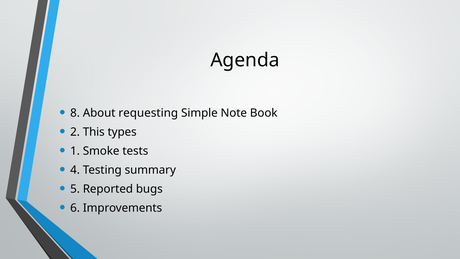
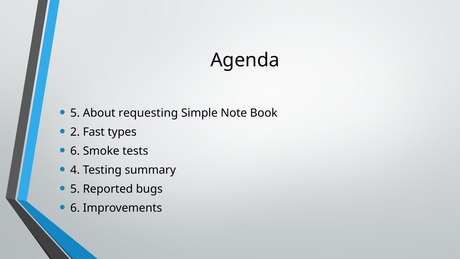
8 at (75, 113): 8 -> 5
This: This -> Fast
1 at (75, 151): 1 -> 6
